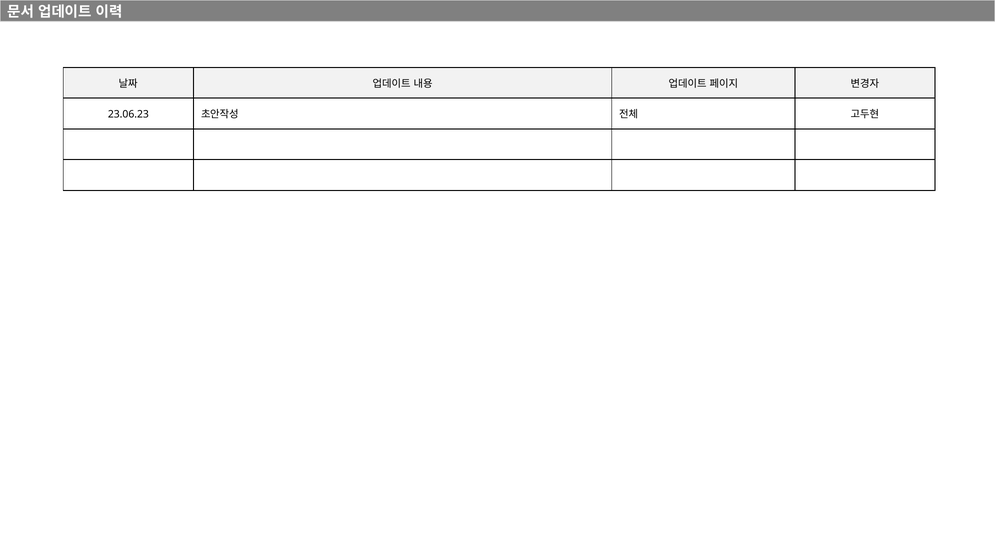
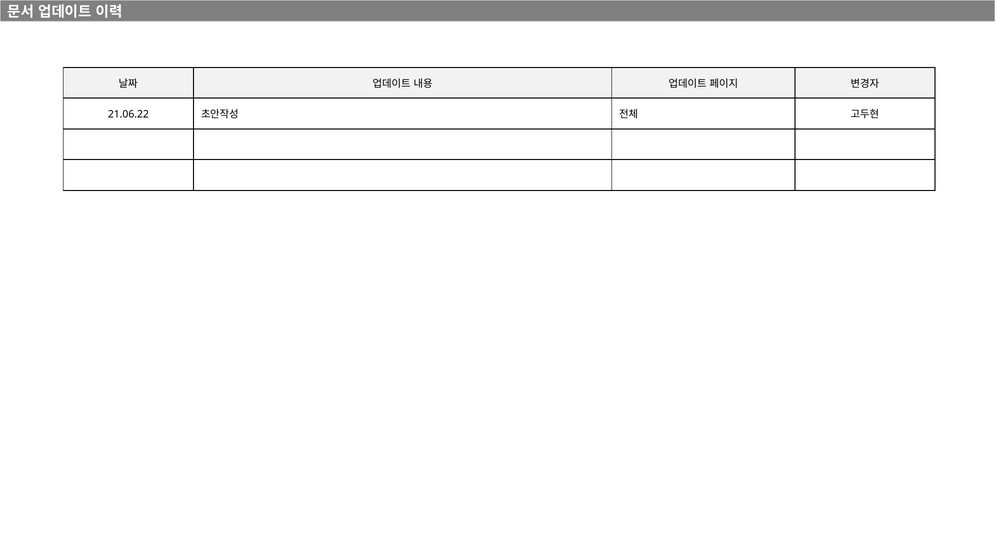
23.06.23: 23.06.23 -> 21.06.22
